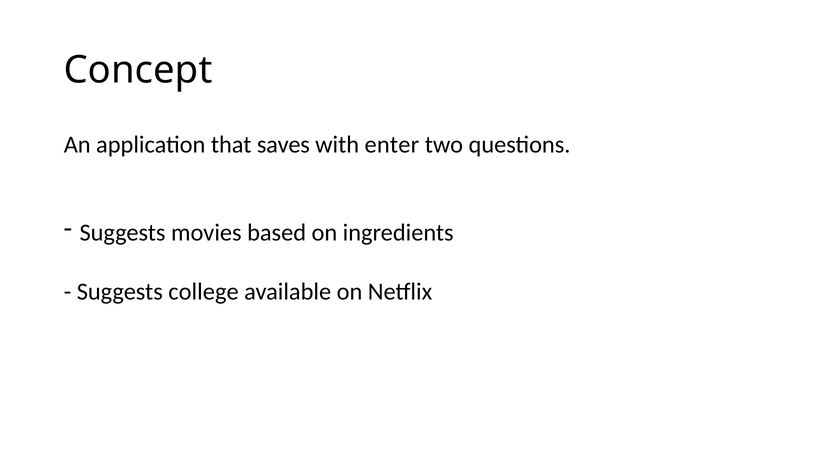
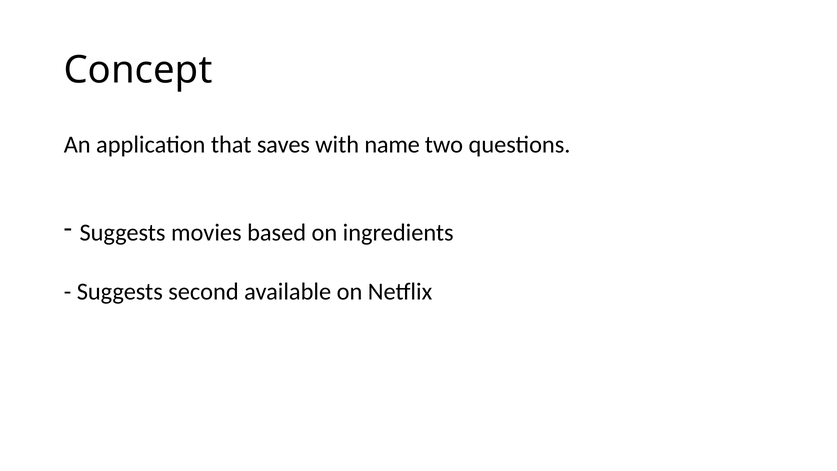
enter: enter -> name
college: college -> second
